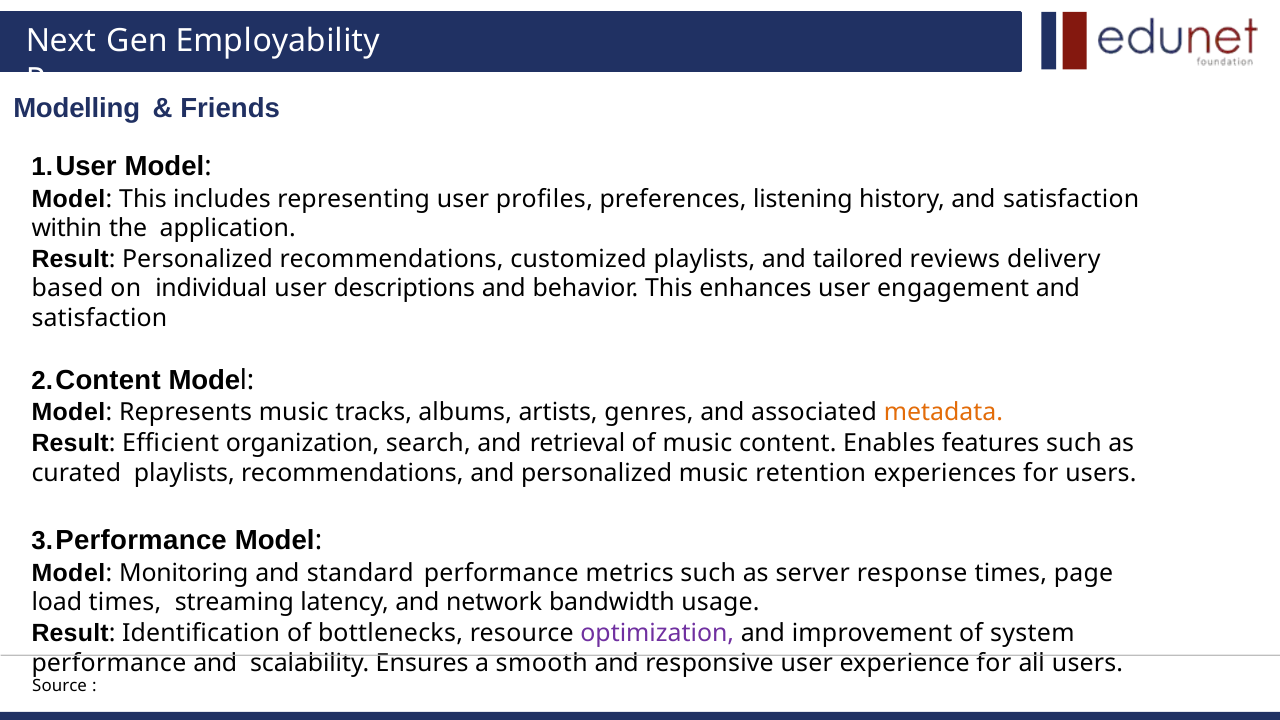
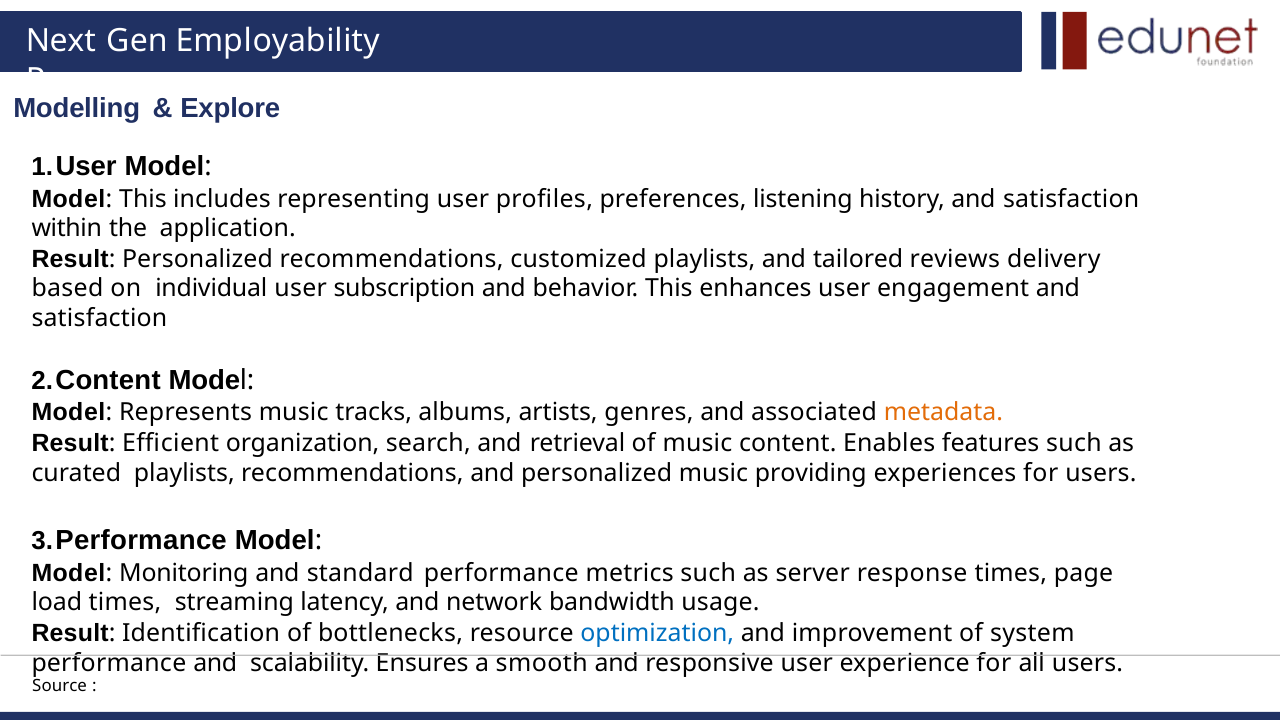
Friends: Friends -> Explore
descriptions: descriptions -> subscription
retention: retention -> providing
optimization colour: purple -> blue
